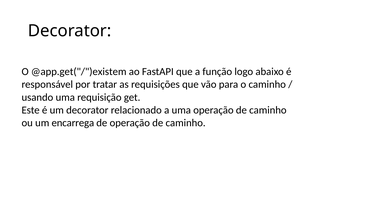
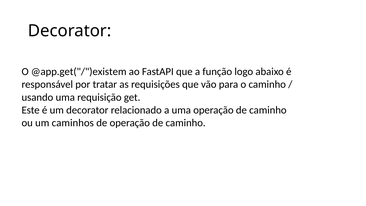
encarrega: encarrega -> caminhos
